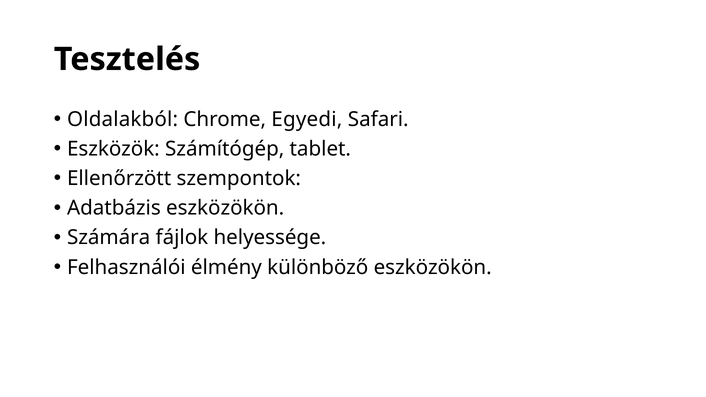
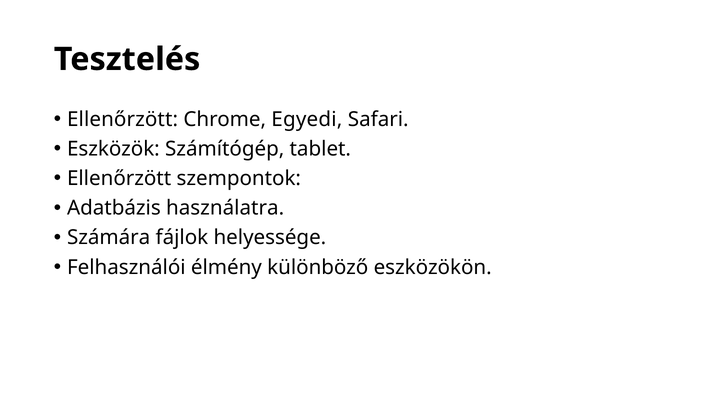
Oldalakból at (123, 119): Oldalakból -> Ellenőrzött
Adatbázis eszközökön: eszközökön -> használatra
